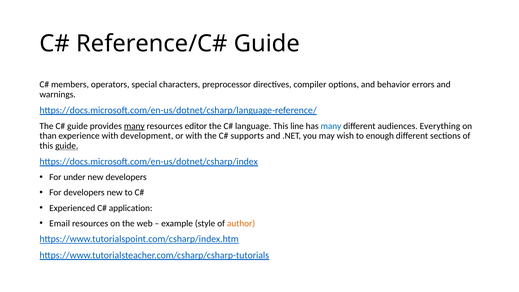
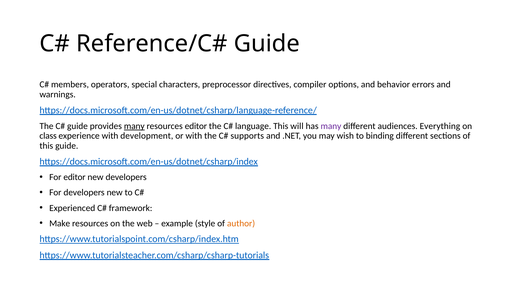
line: line -> will
many at (331, 126) colour: blue -> purple
than: than -> class
enough: enough -> binding
guide at (67, 146) underline: present -> none
For under: under -> editor
application: application -> framework
Email: Email -> Make
